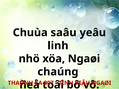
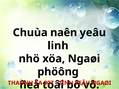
saâu: saâu -> naên
chaúng: chaúng -> phöông
